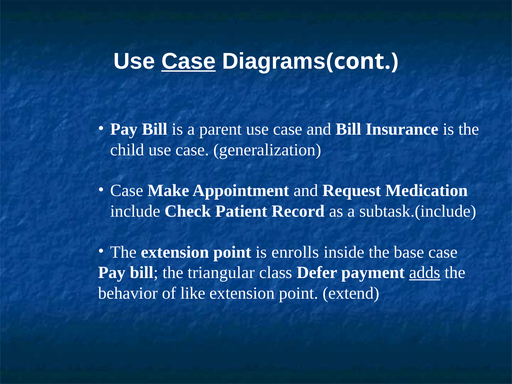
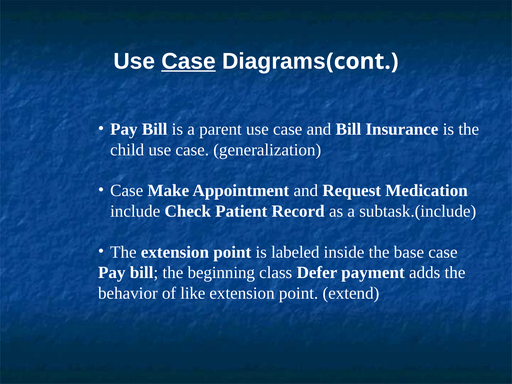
enrolls: enrolls -> labeled
triangular: triangular -> beginning
adds underline: present -> none
